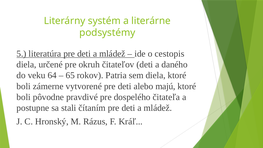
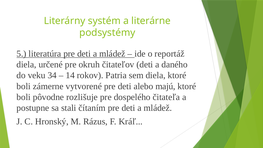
cestopis: cestopis -> reportáž
64: 64 -> 34
65: 65 -> 14
pravdivé: pravdivé -> rozlišuje
